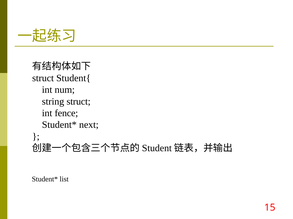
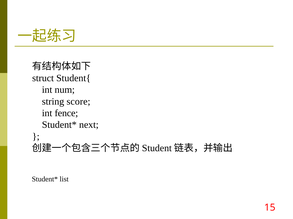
string struct: struct -> score
